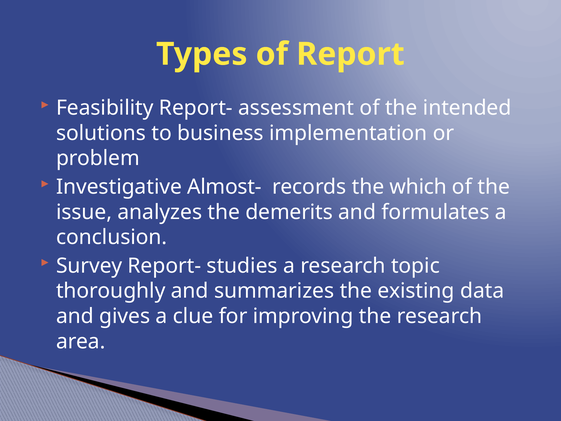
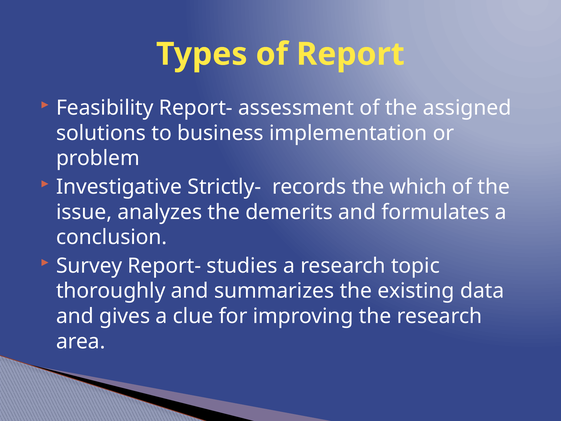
intended: intended -> assigned
Almost-: Almost- -> Strictly-
